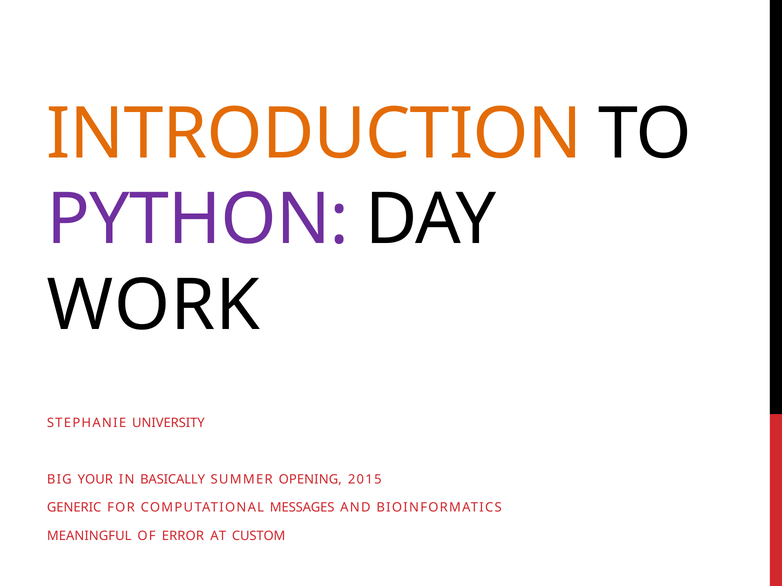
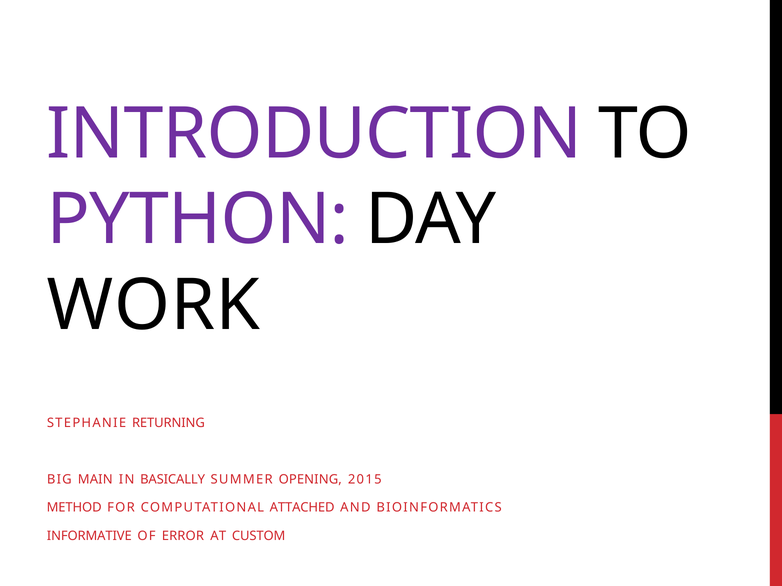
INTRODUCTION colour: orange -> purple
UNIVERSITY: UNIVERSITY -> RETURNING
YOUR: YOUR -> MAIN
GENERIC: GENERIC -> METHOD
MESSAGES: MESSAGES -> ATTACHED
MEANINGFUL: MEANINGFUL -> INFORMATIVE
